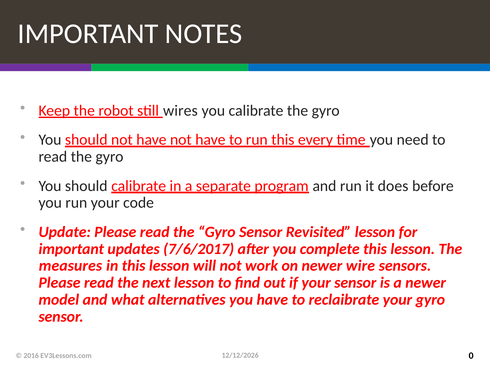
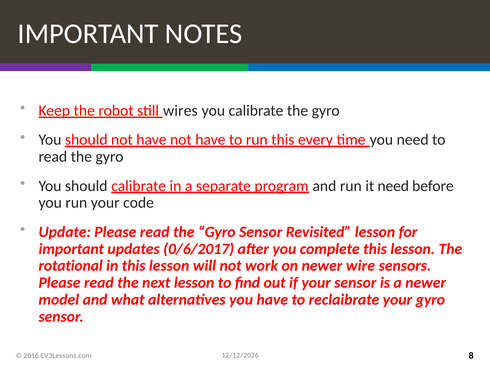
it does: does -> need
7/6/2017: 7/6/2017 -> 0/6/2017
measures: measures -> rotational
0: 0 -> 8
